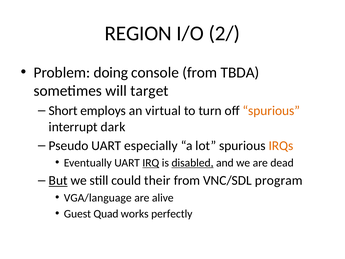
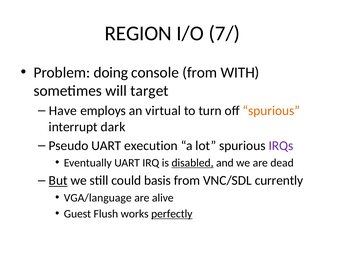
2/: 2/ -> 7/
TBDA: TBDA -> WITH
Short: Short -> Have
especially: especially -> execution
IRQs colour: orange -> purple
IRQ underline: present -> none
their: their -> basis
program: program -> currently
Quad: Quad -> Flush
perfectly underline: none -> present
